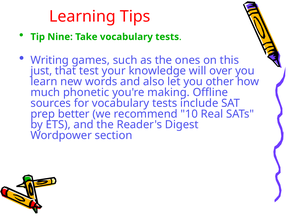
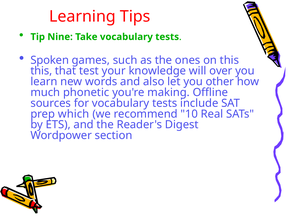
Writing: Writing -> Spoken
just at (41, 71): just -> this
better: better -> which
